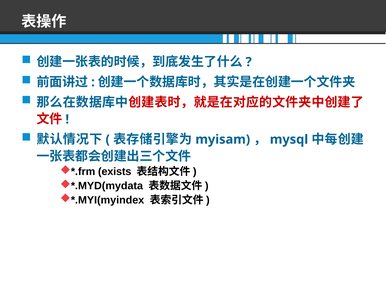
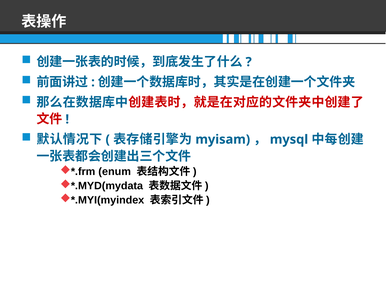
exists: exists -> enum
